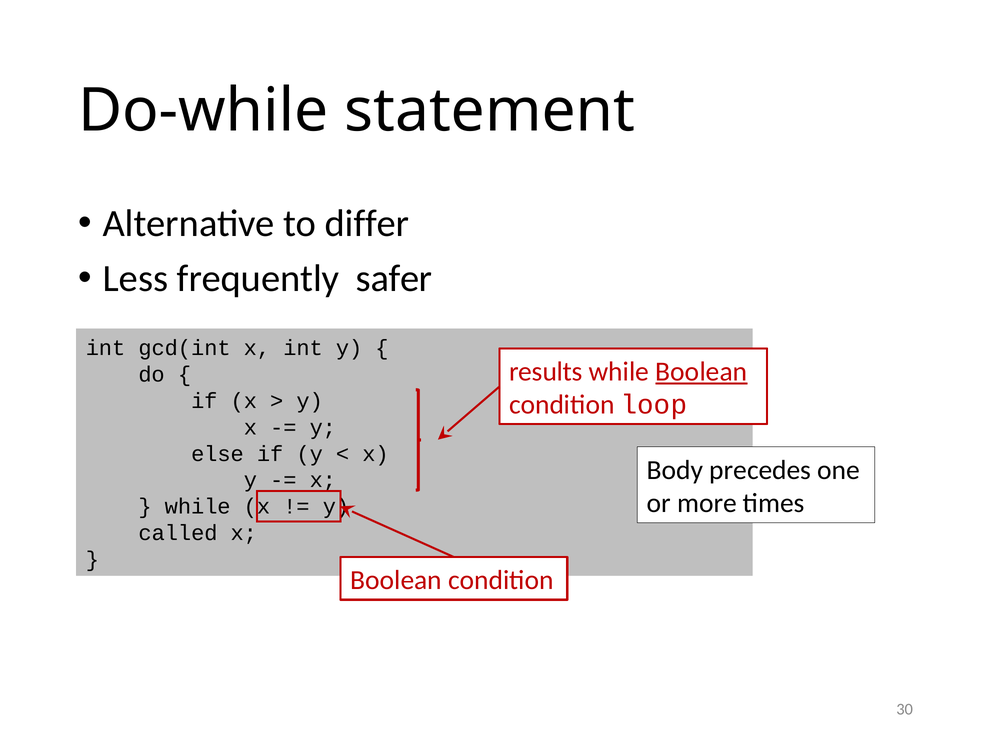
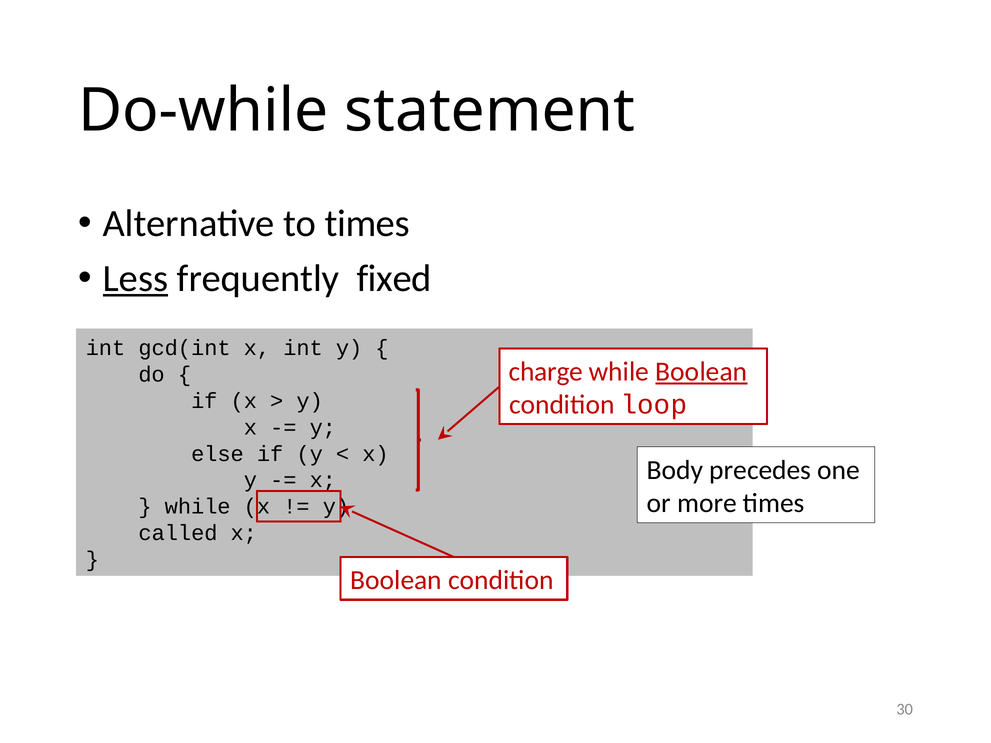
to differ: differ -> times
Less underline: none -> present
safer: safer -> fixed
results: results -> charge
